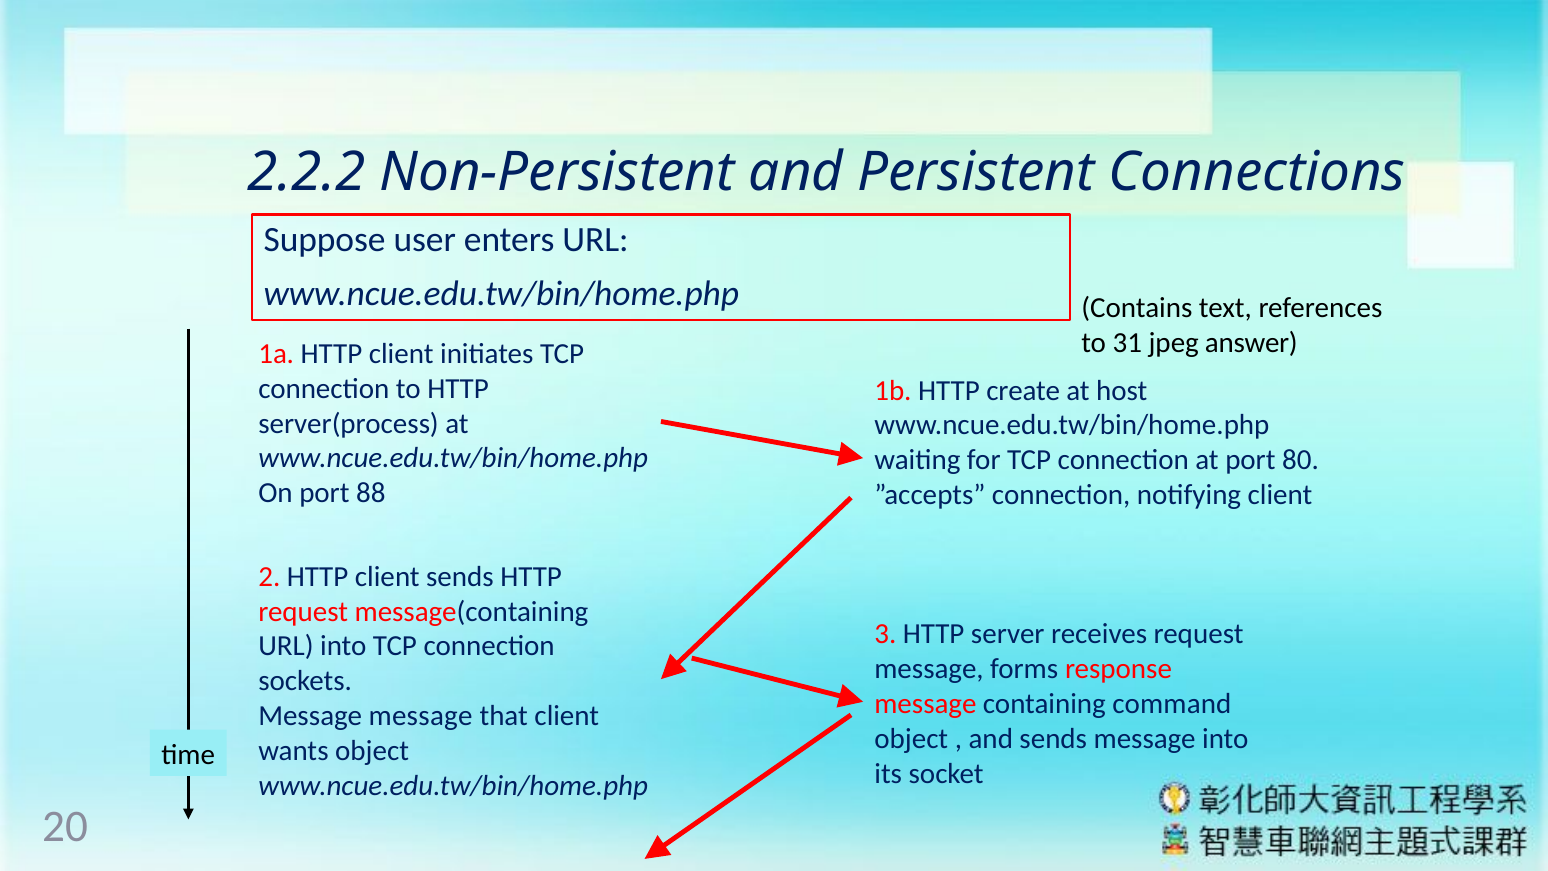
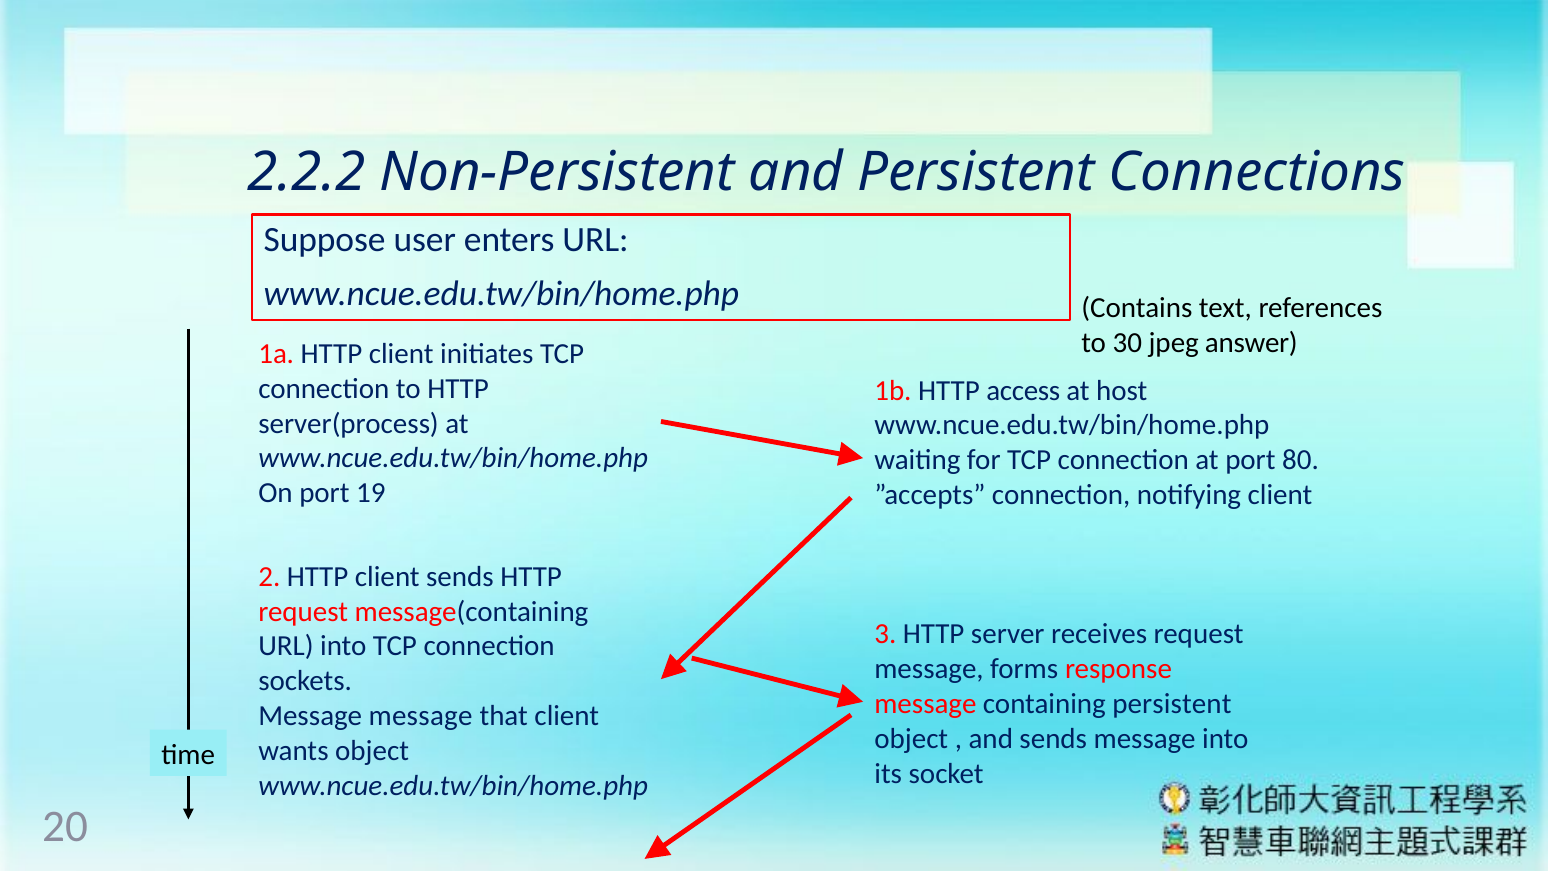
31: 31 -> 30
create: create -> access
88: 88 -> 19
containing command: command -> persistent
